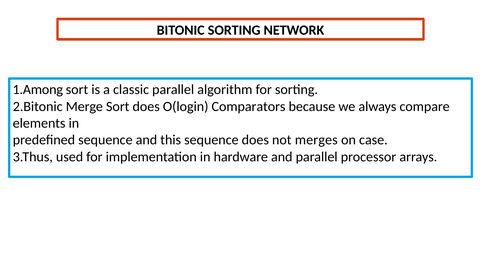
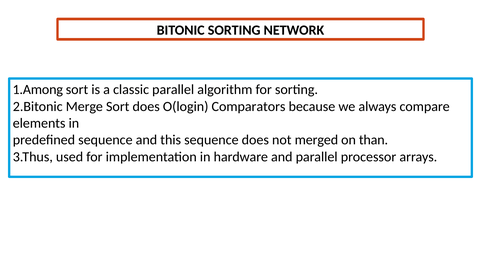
merges: merges -> merged
case: case -> than
